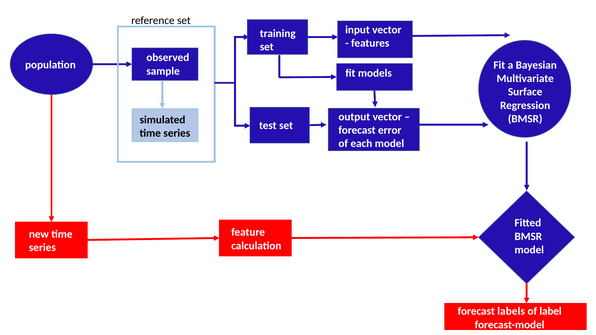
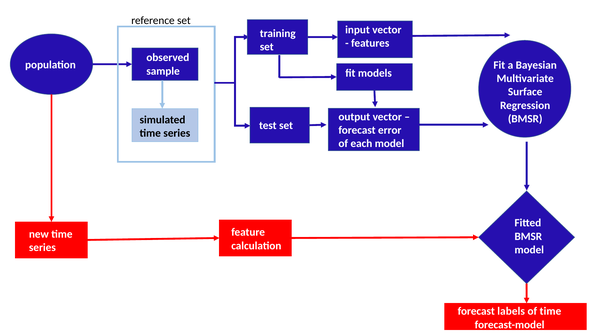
of label: label -> time
